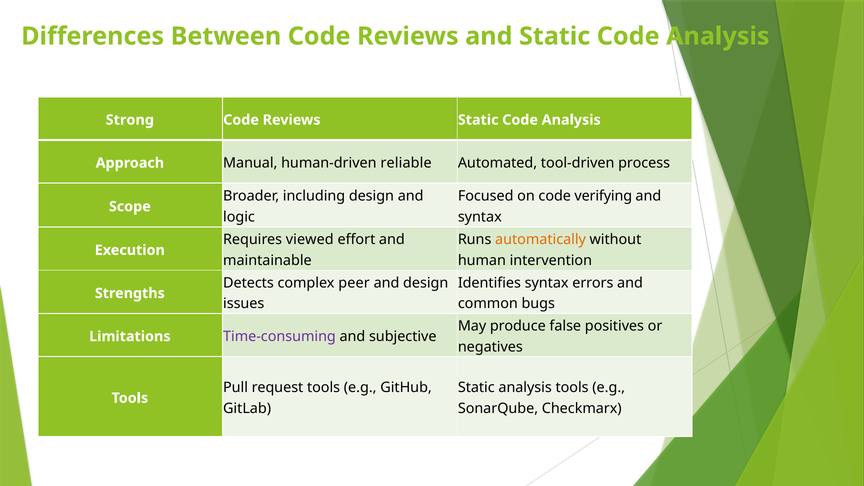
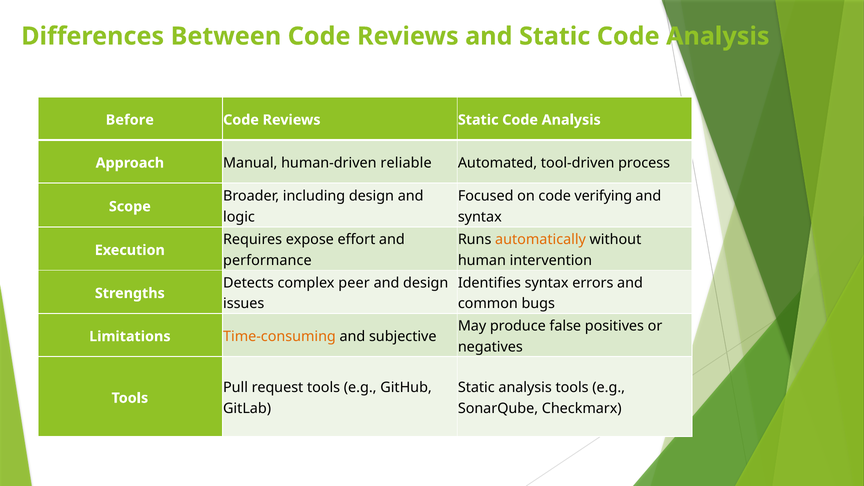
Strong: Strong -> Before
viewed: viewed -> expose
maintainable: maintainable -> performance
Time-consuming colour: purple -> orange
